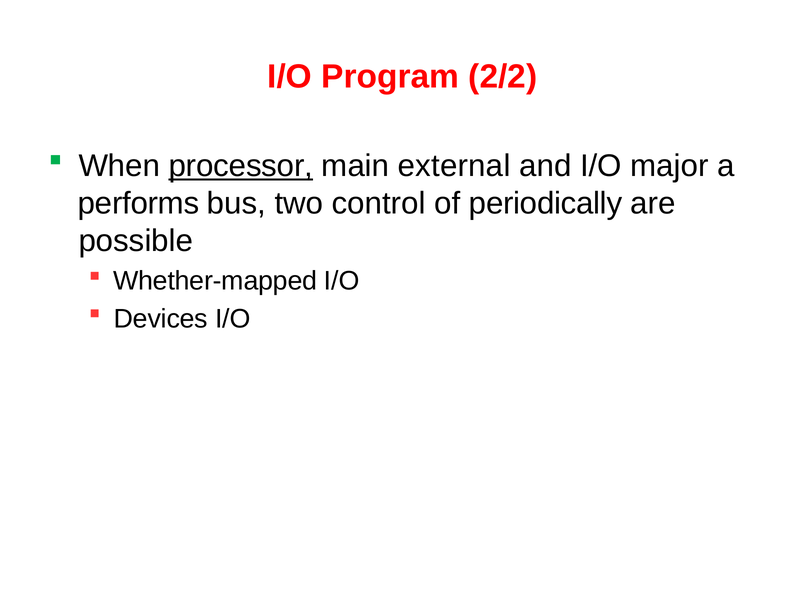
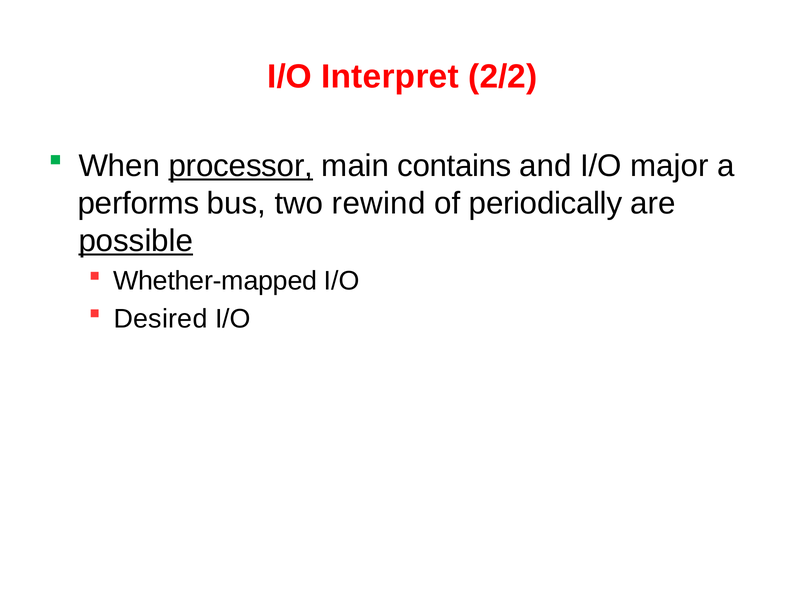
Program: Program -> Interpret
external: external -> contains
control: control -> rewind
possible underline: none -> present
Devices: Devices -> Desired
